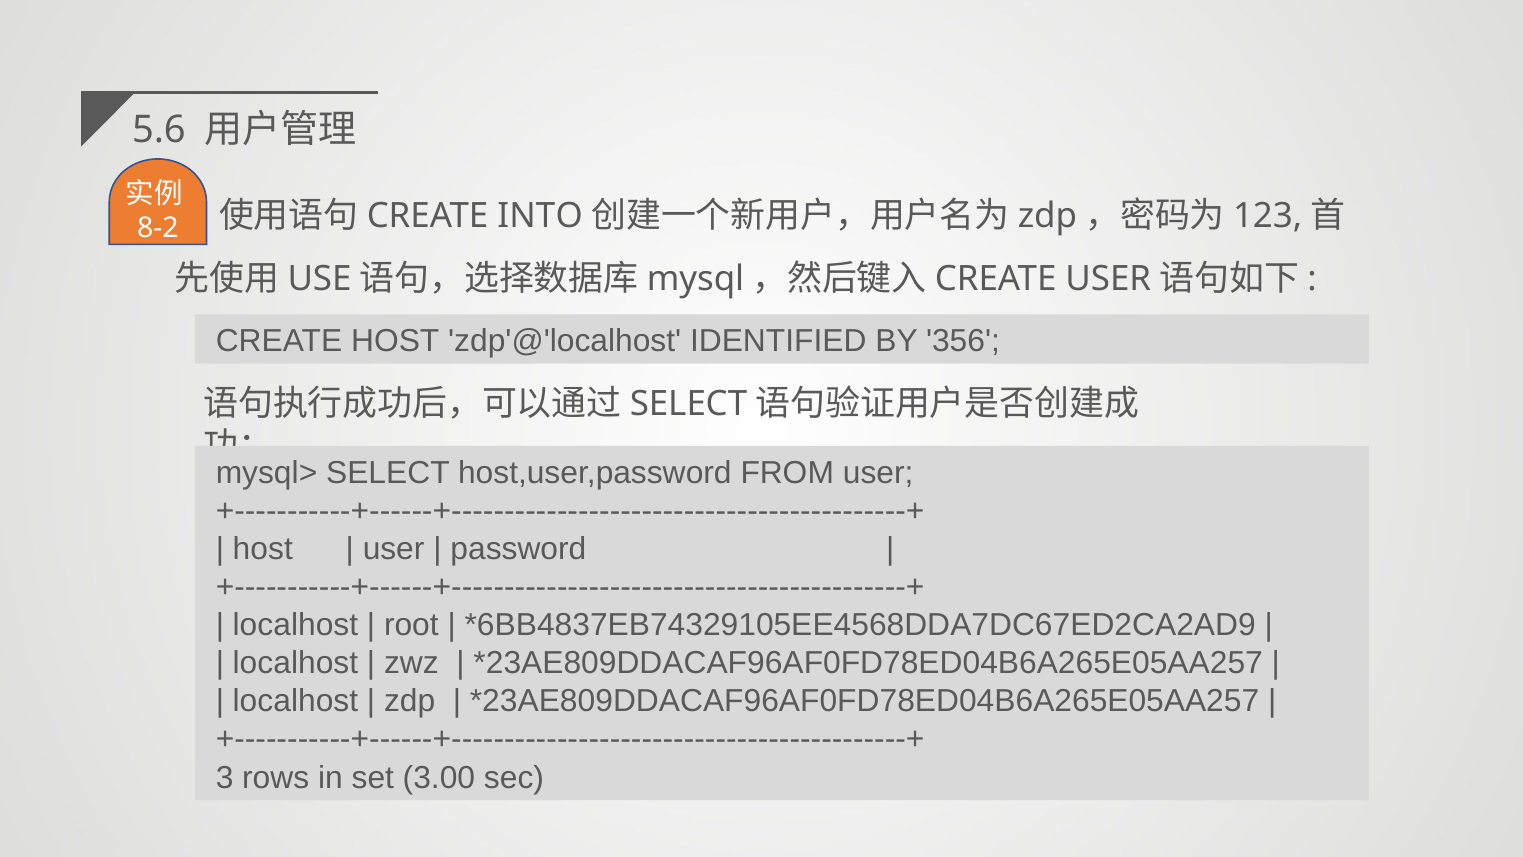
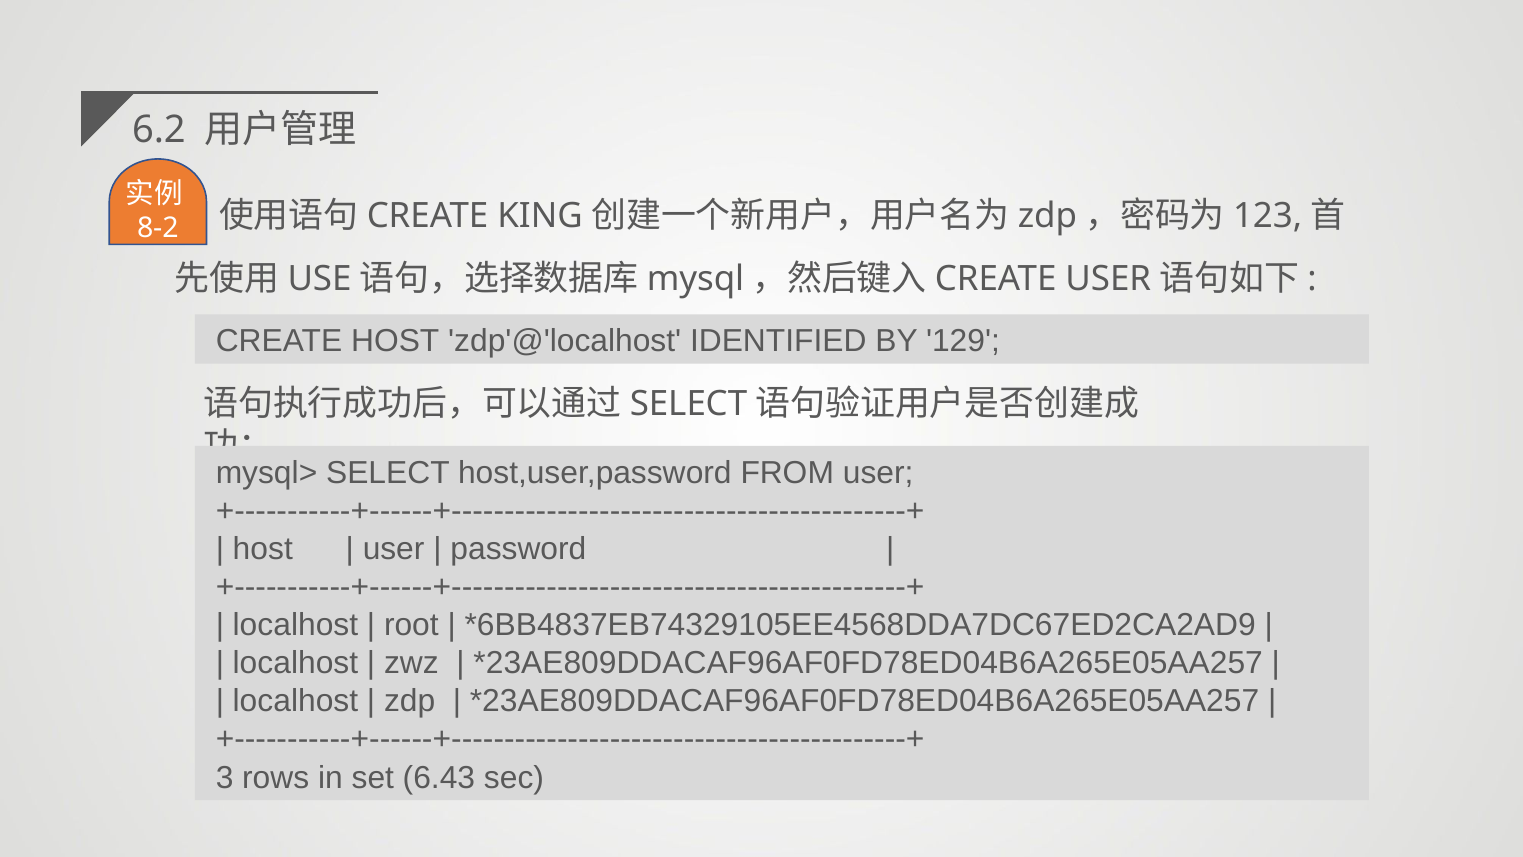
5.6: 5.6 -> 6.2
INTO: INTO -> KING
356: 356 -> 129
3.00: 3.00 -> 6.43
